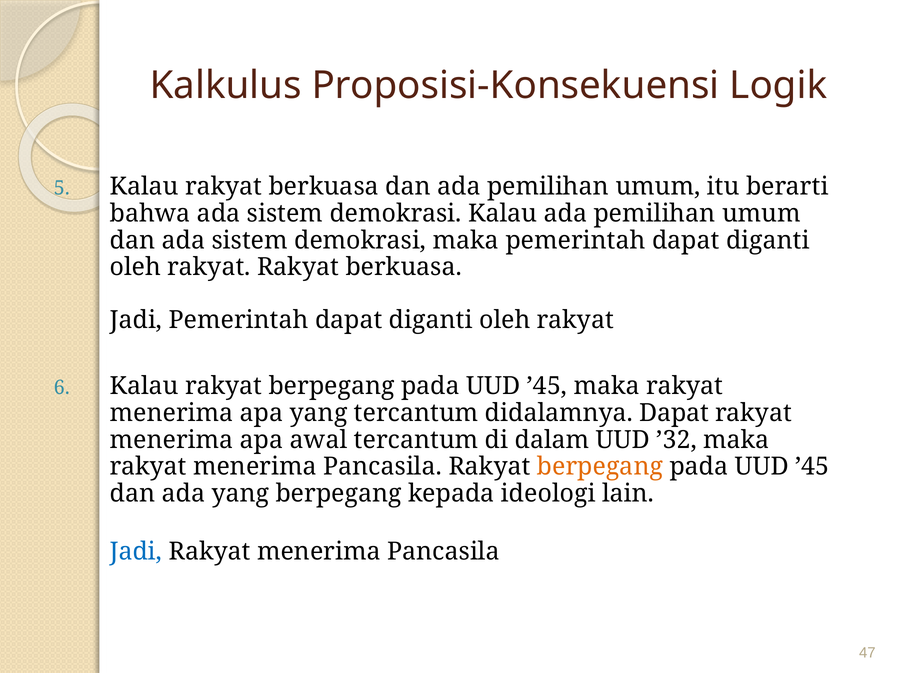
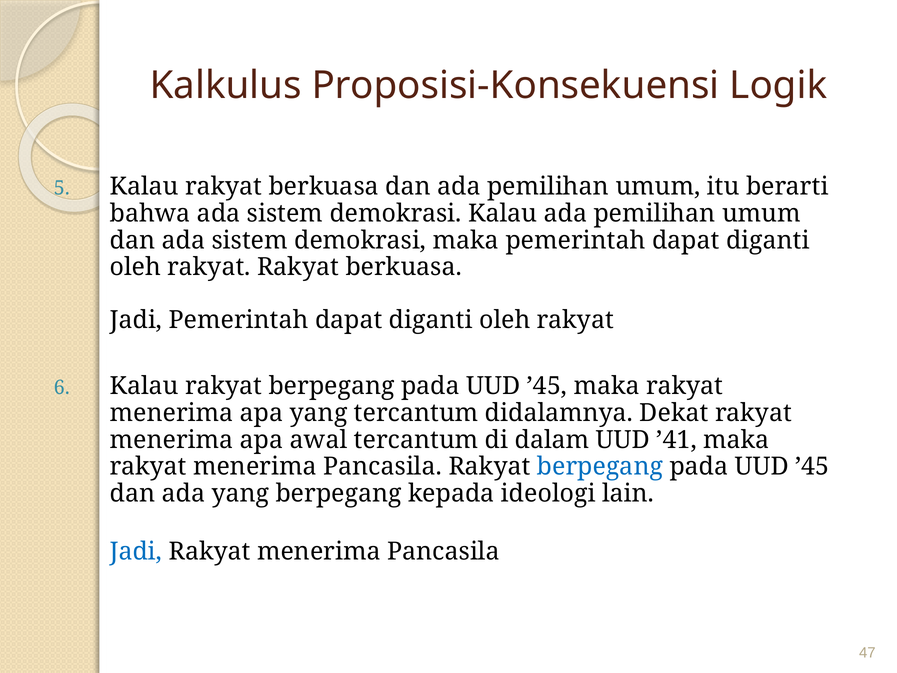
didalamnya Dapat: Dapat -> Dekat
’32: ’32 -> ’41
berpegang at (600, 467) colour: orange -> blue
